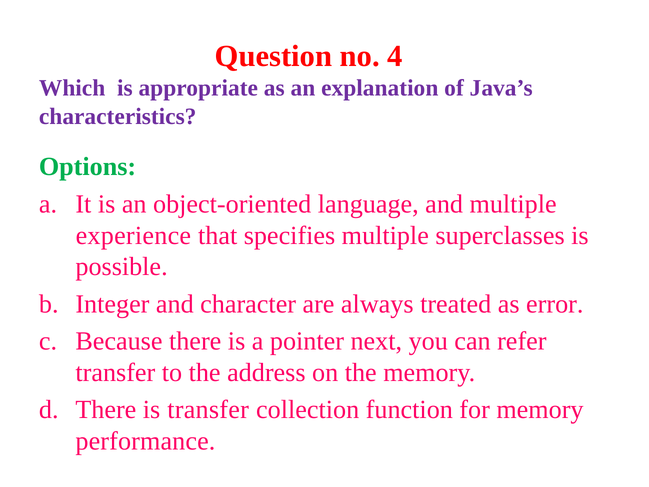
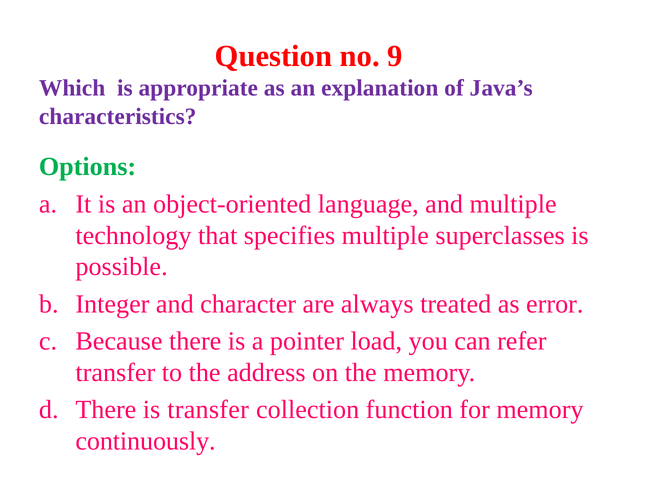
4: 4 -> 9
experience: experience -> technology
next: next -> load
performance: performance -> continuously
